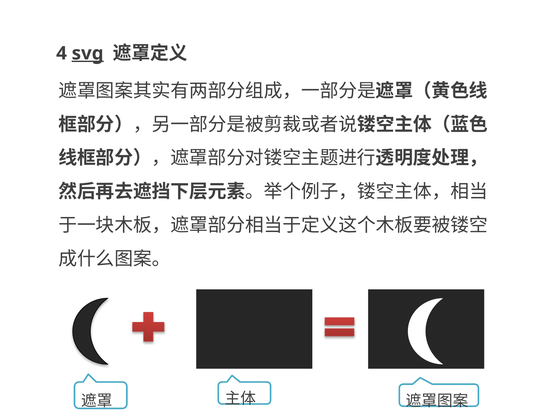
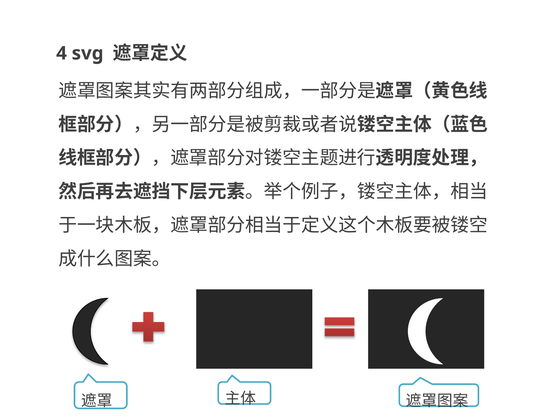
svg underline: present -> none
